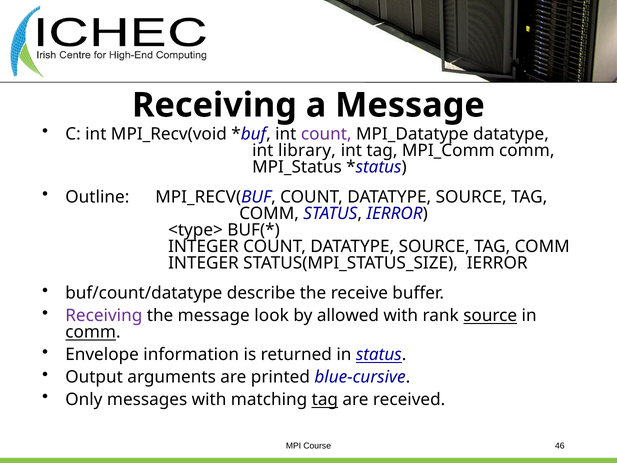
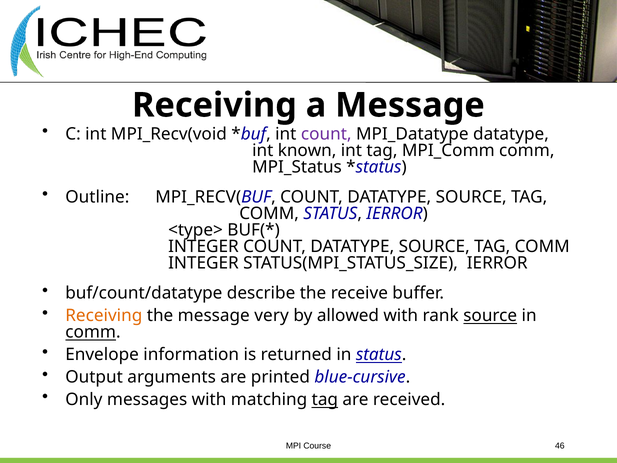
library: library -> known
Receiving at (104, 316) colour: purple -> orange
look: look -> very
